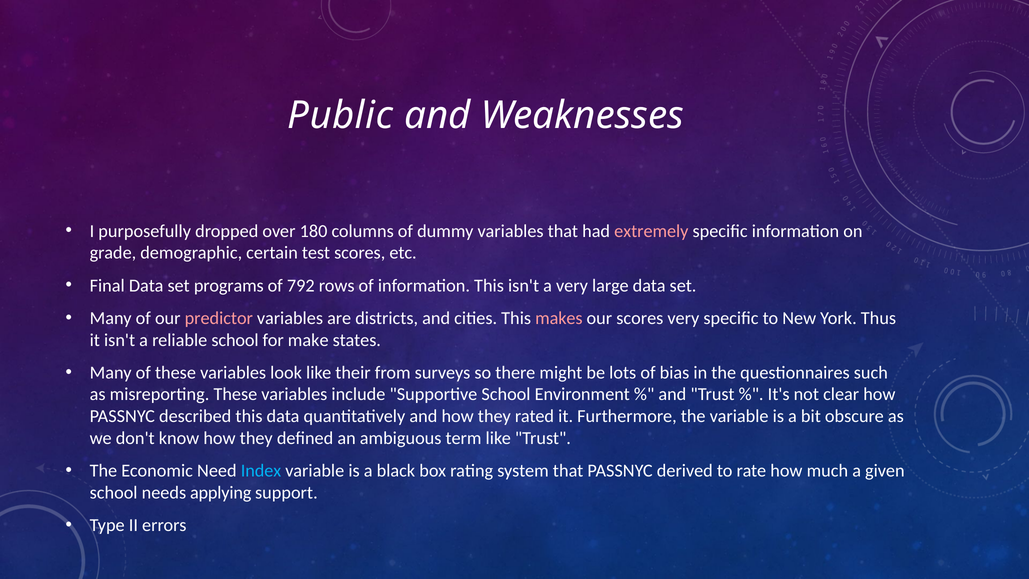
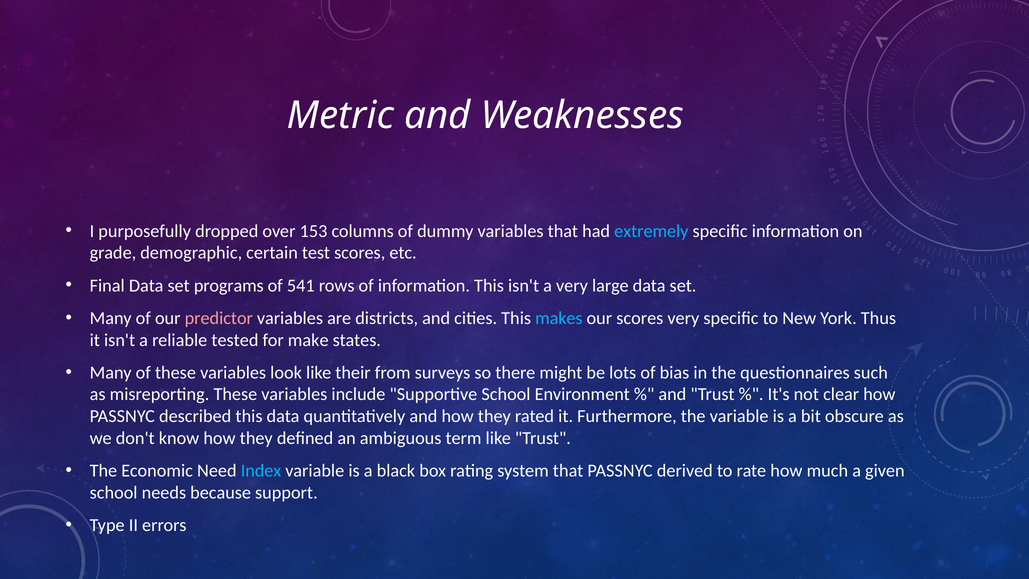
Public: Public -> Metric
180: 180 -> 153
extremely colour: pink -> light blue
792: 792 -> 541
makes colour: pink -> light blue
reliable school: school -> tested
applying: applying -> because
